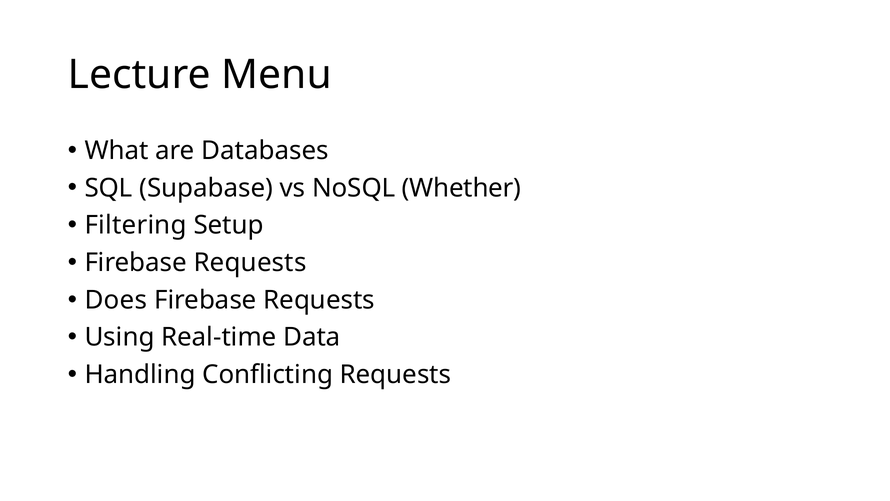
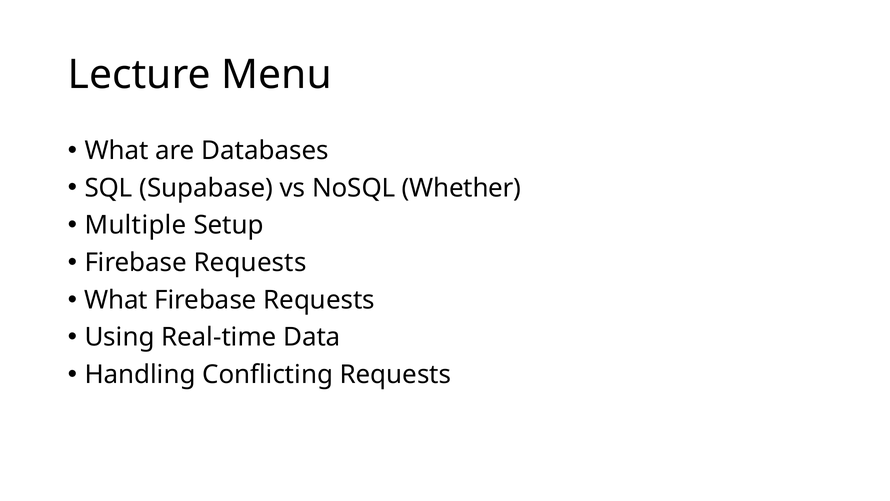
Filtering: Filtering -> Multiple
Does at (116, 300): Does -> What
